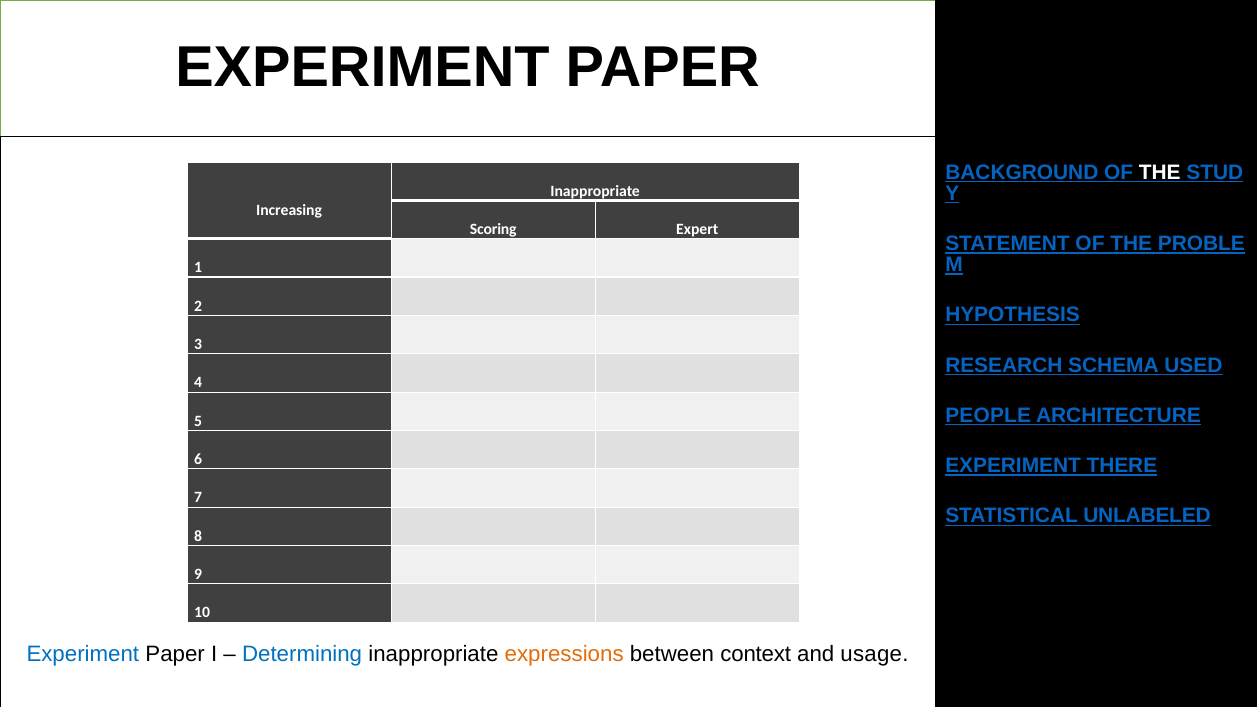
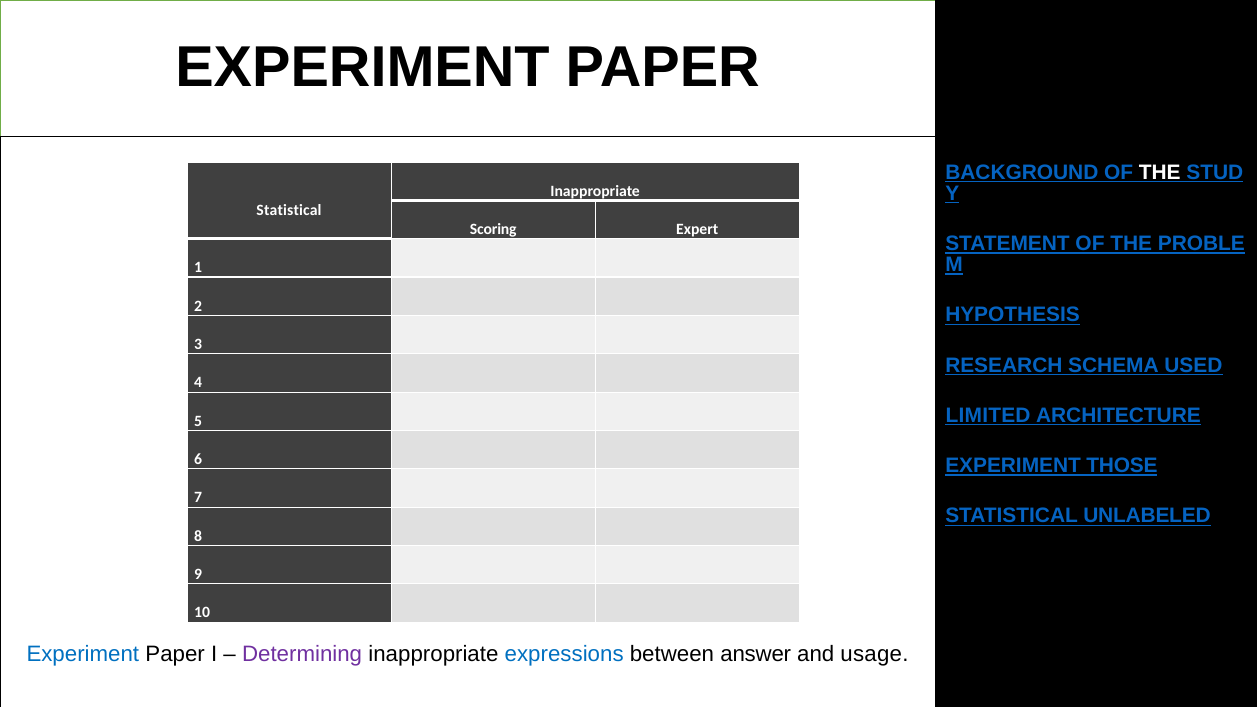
Increasing at (289, 210): Increasing -> Statistical
PEOPLE: PEOPLE -> LIMITED
THERE: THERE -> THOSE
Determining colour: blue -> purple
expressions colour: orange -> blue
context: context -> answer
